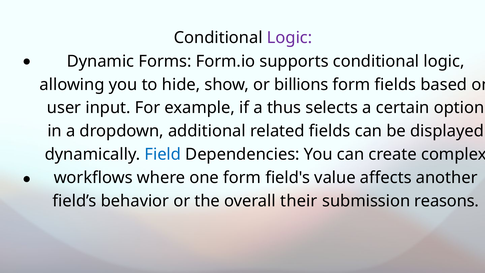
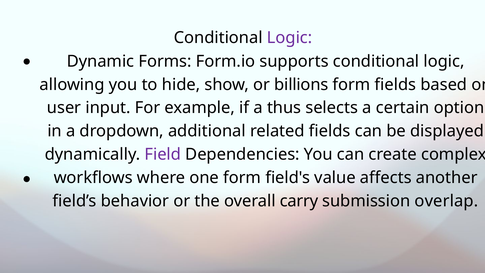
Field colour: blue -> purple
their: their -> carry
reasons: reasons -> overlap
